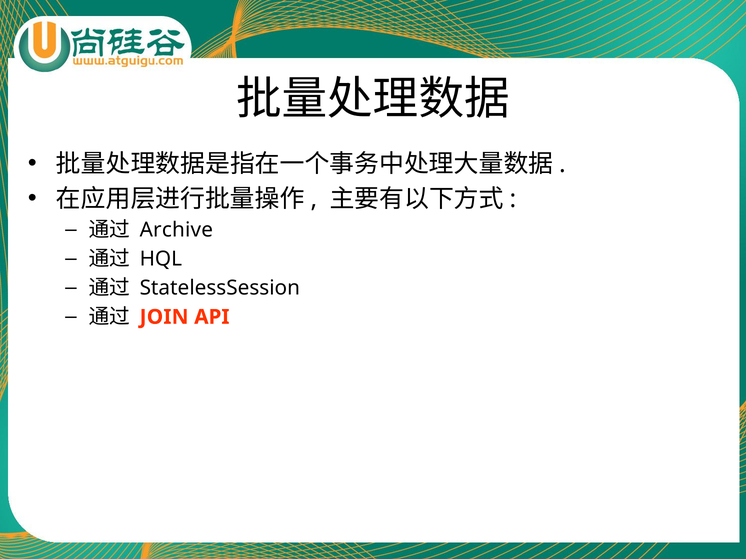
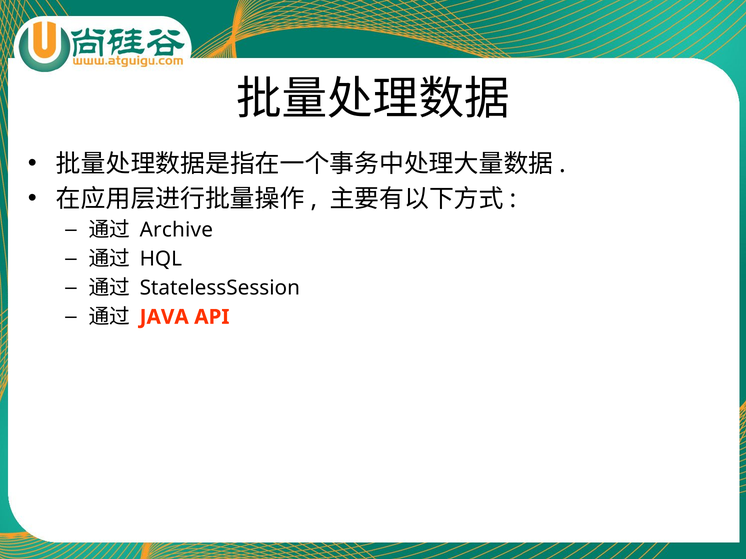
JOIN: JOIN -> JAVA
